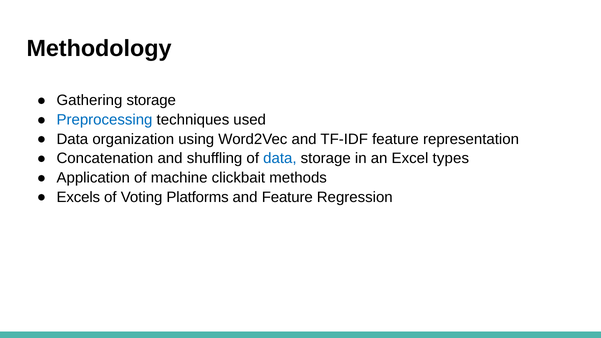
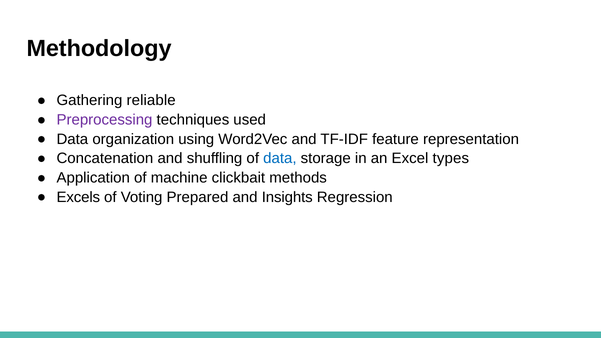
Gathering storage: storage -> reliable
Preprocessing colour: blue -> purple
Platforms: Platforms -> Prepared
and Feature: Feature -> Insights
